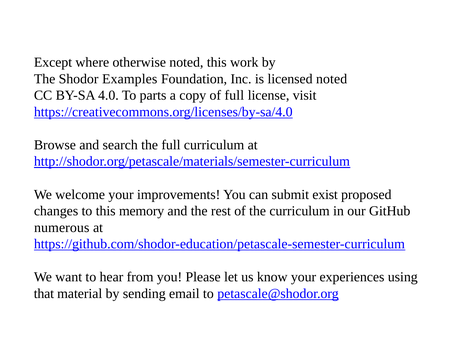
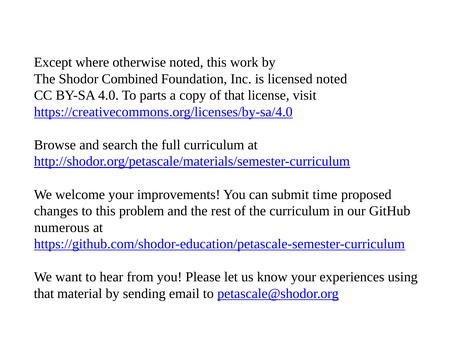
Examples: Examples -> Combined
of full: full -> that
exist: exist -> time
memory: memory -> problem
